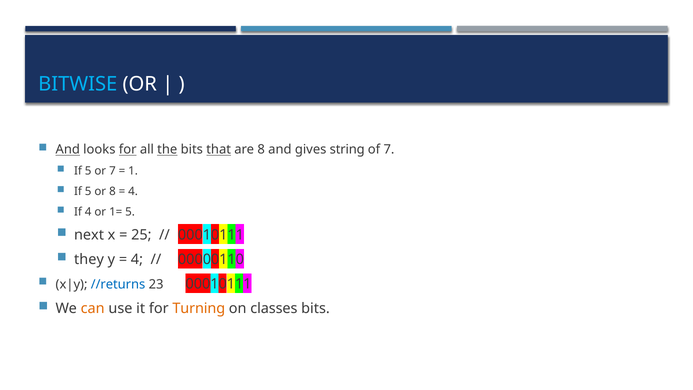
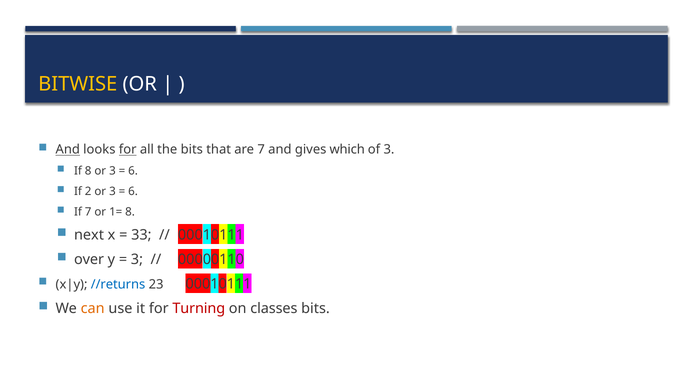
BITWISE colour: light blue -> yellow
the underline: present -> none
that underline: present -> none
are 8: 8 -> 7
string: string -> which
of 7: 7 -> 3
5 at (88, 171): 5 -> 8
7 at (112, 171): 7 -> 3
1 at (133, 171): 1 -> 6
5 at (88, 191): 5 -> 2
8 at (112, 191): 8 -> 3
4 at (133, 191): 4 -> 6
If 4: 4 -> 7
1= 5: 5 -> 8
25: 25 -> 33
they: they -> over
4 at (137, 259): 4 -> 3
Turning colour: orange -> red
